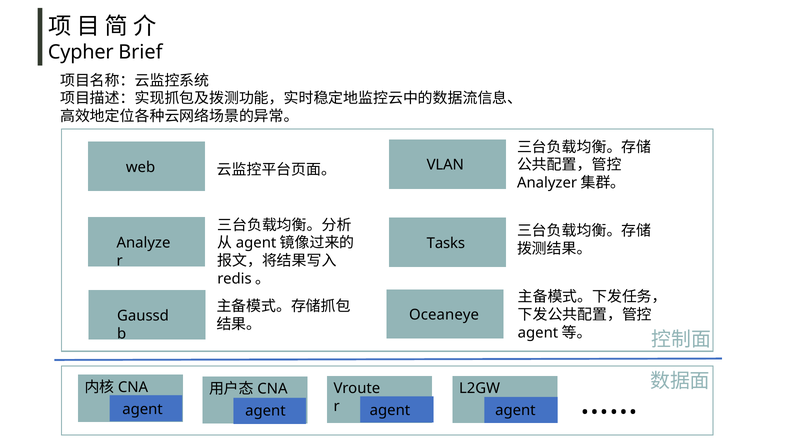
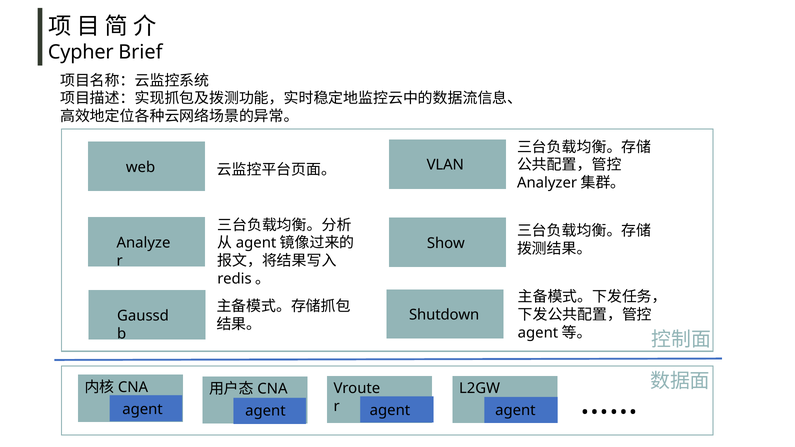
Tasks: Tasks -> Show
Oceaneye: Oceaneye -> Shutdown
